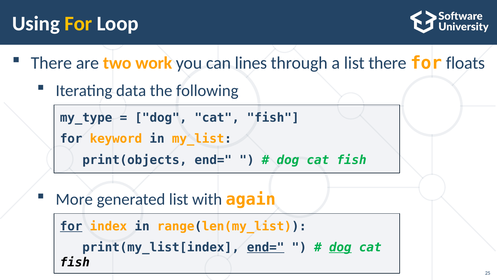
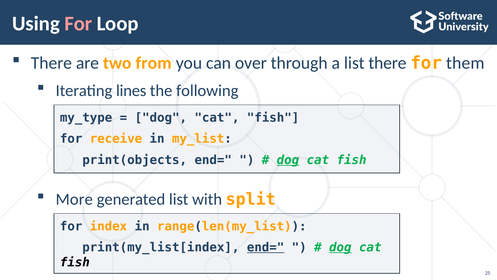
For at (78, 24) colour: yellow -> pink
work: work -> from
lines: lines -> over
floats: floats -> them
data: data -> lines
keyword: keyword -> receive
dog at (288, 160) underline: none -> present
again: again -> split
for at (71, 226) underline: present -> none
